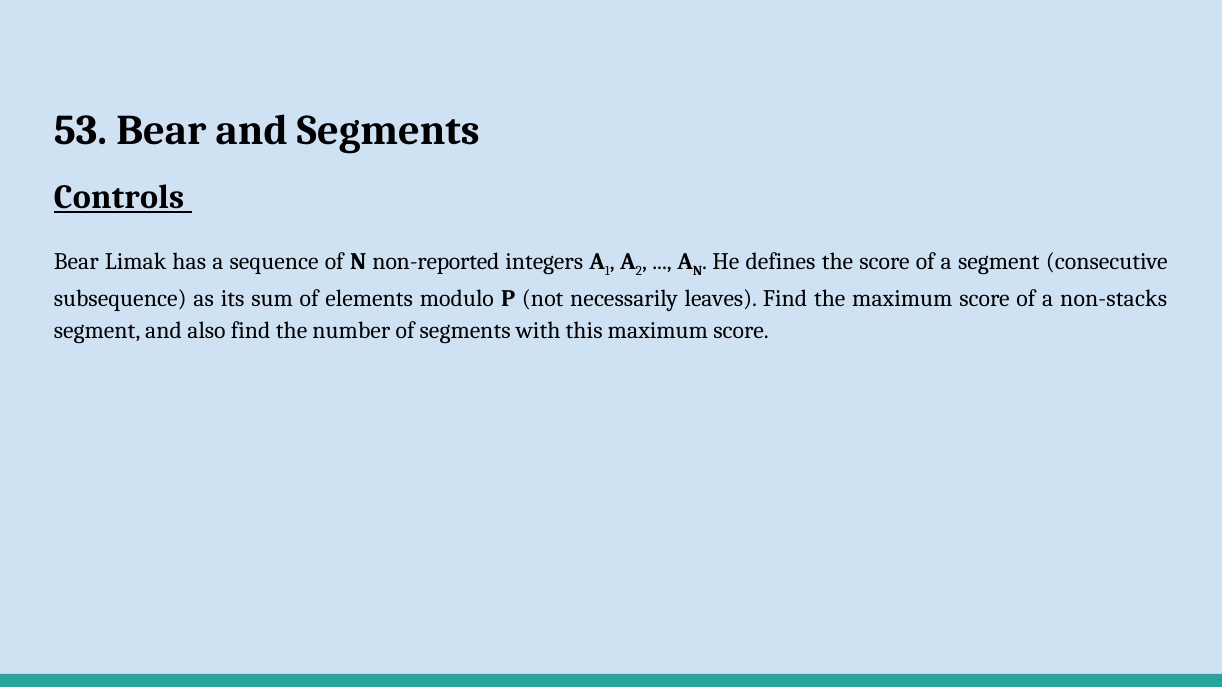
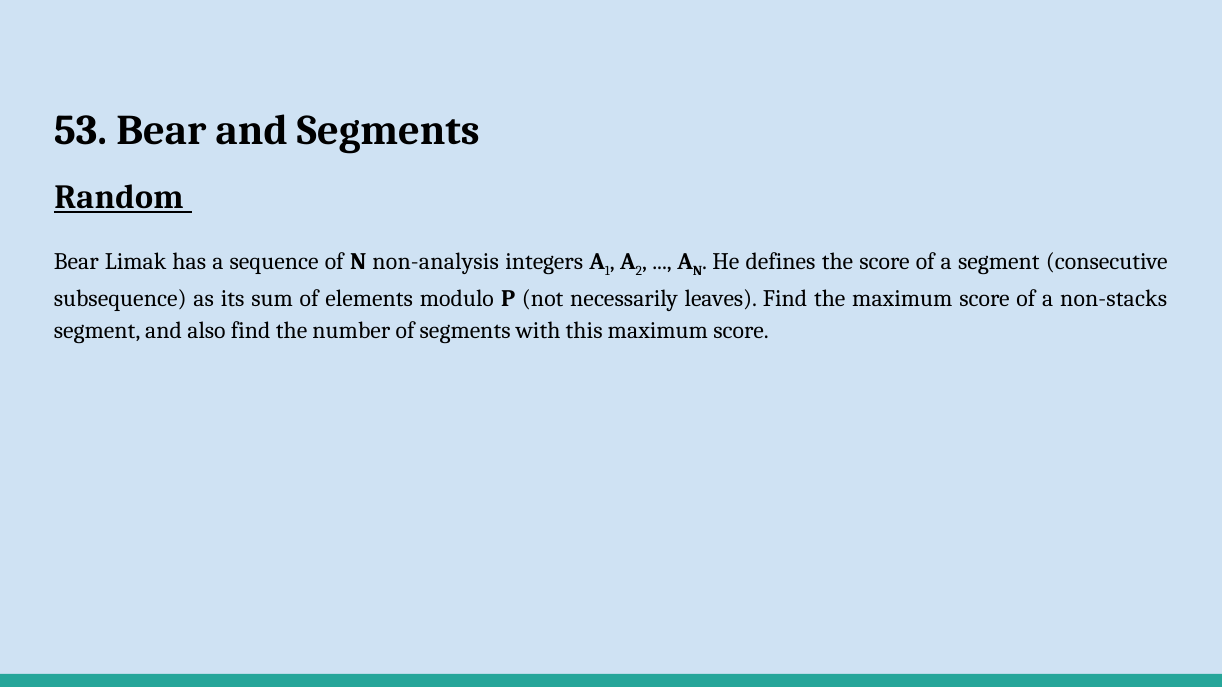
Controls: Controls -> Random
non-reported: non-reported -> non-analysis
